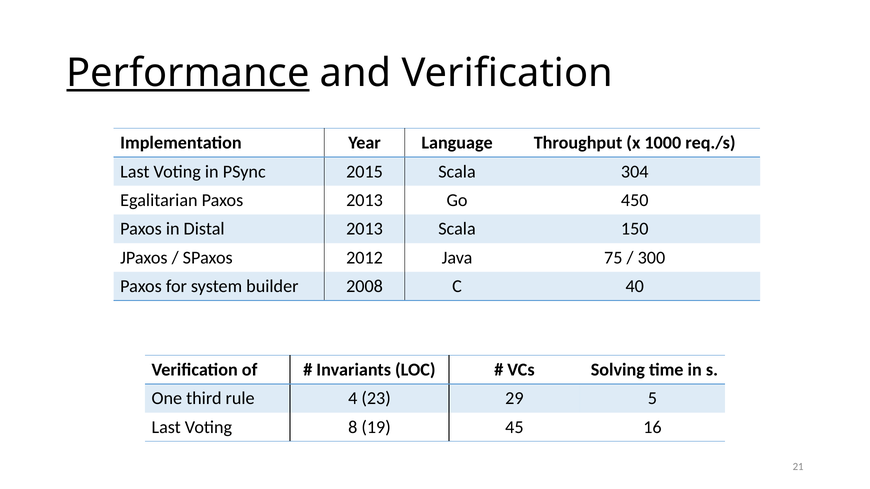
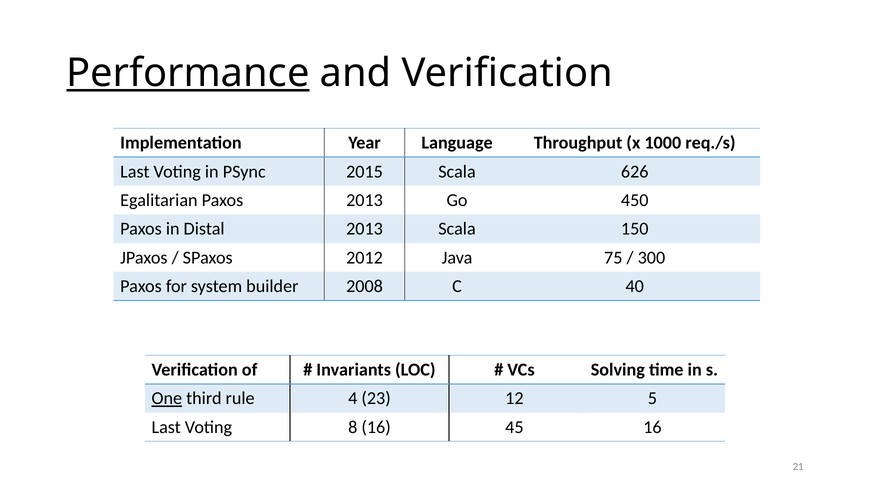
304: 304 -> 626
One underline: none -> present
29: 29 -> 12
8 19: 19 -> 16
